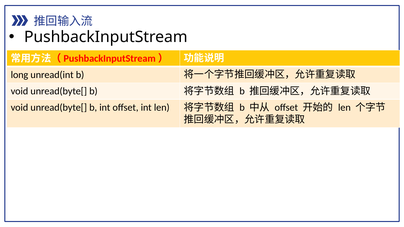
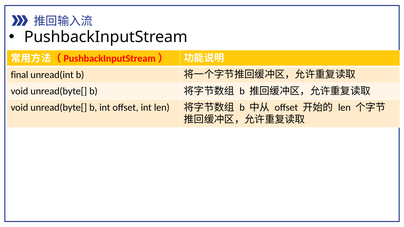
long: long -> final
